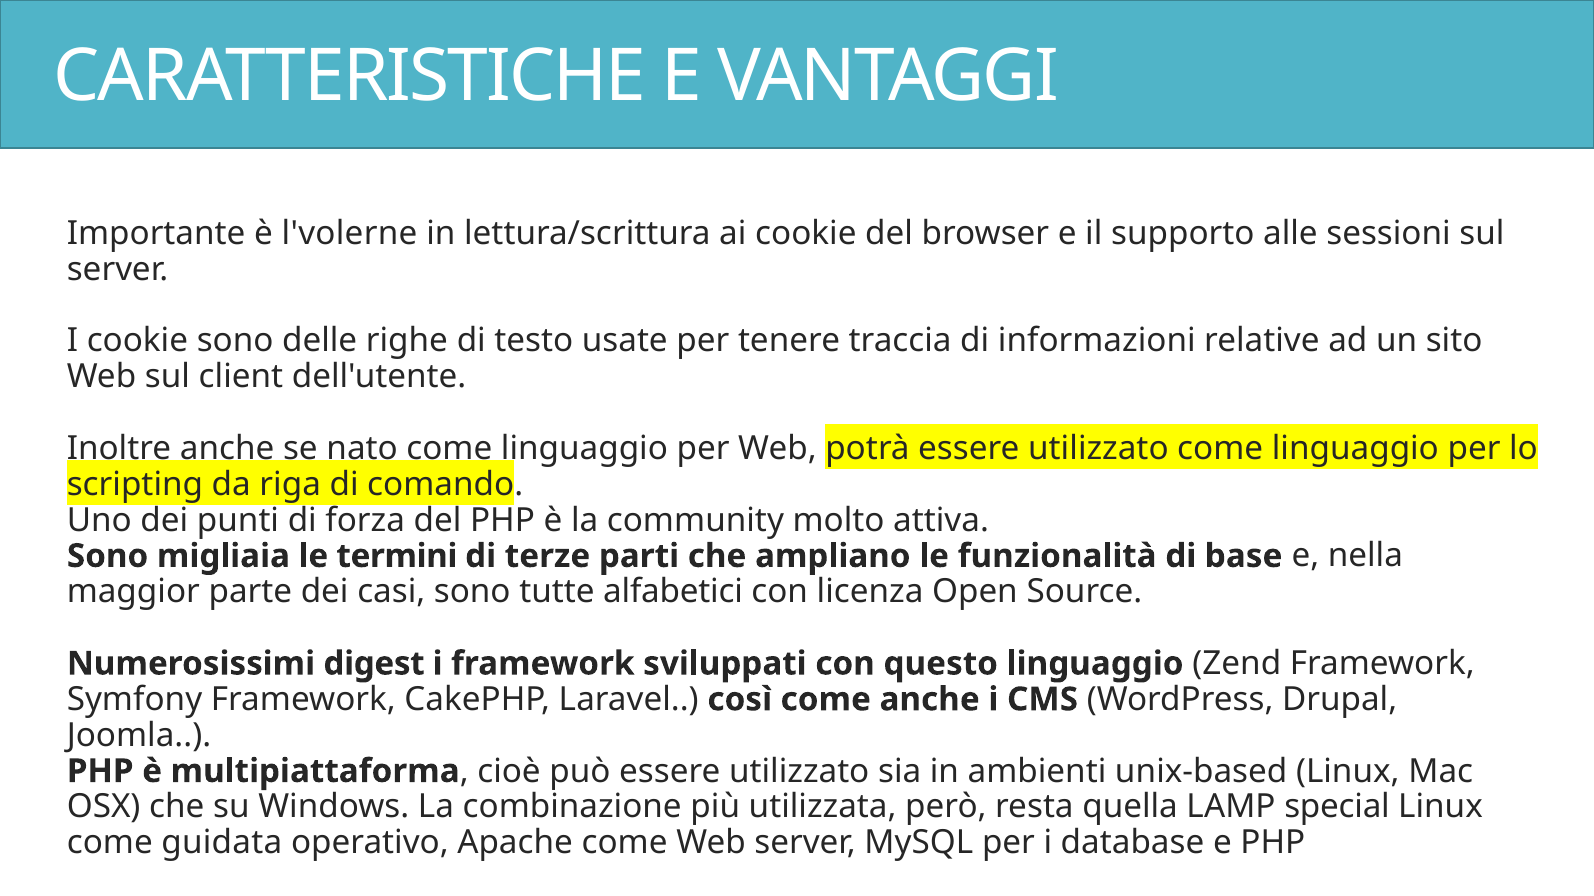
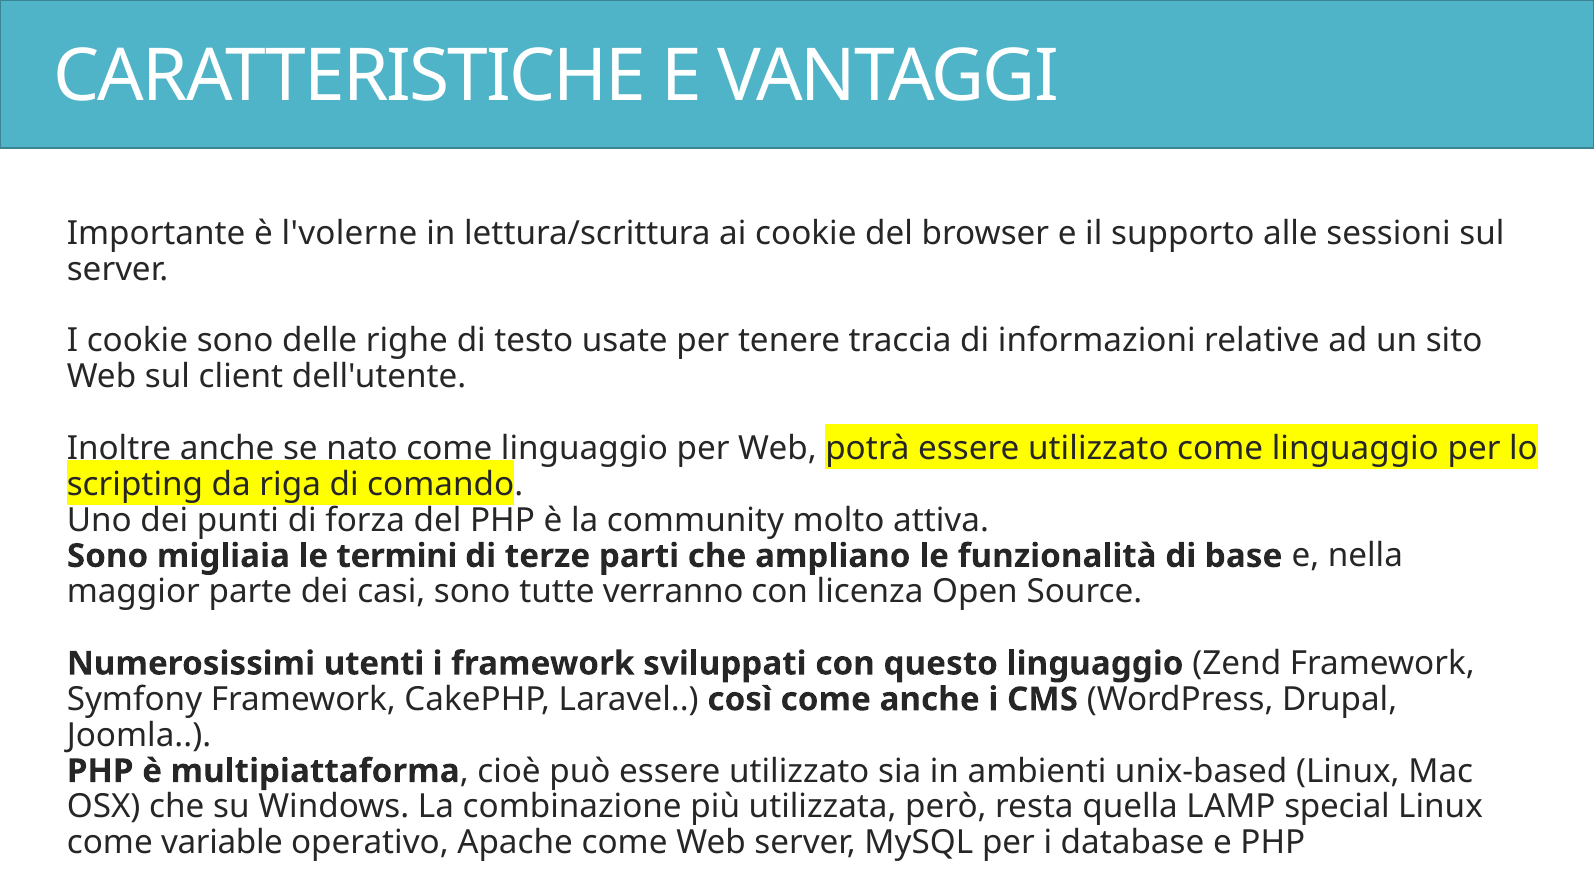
alfabetici: alfabetici -> verranno
digest: digest -> utenti
guidata: guidata -> variable
